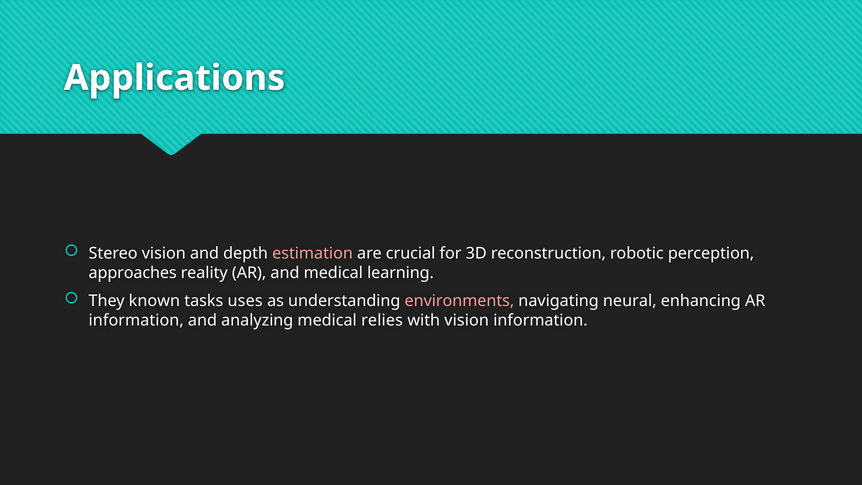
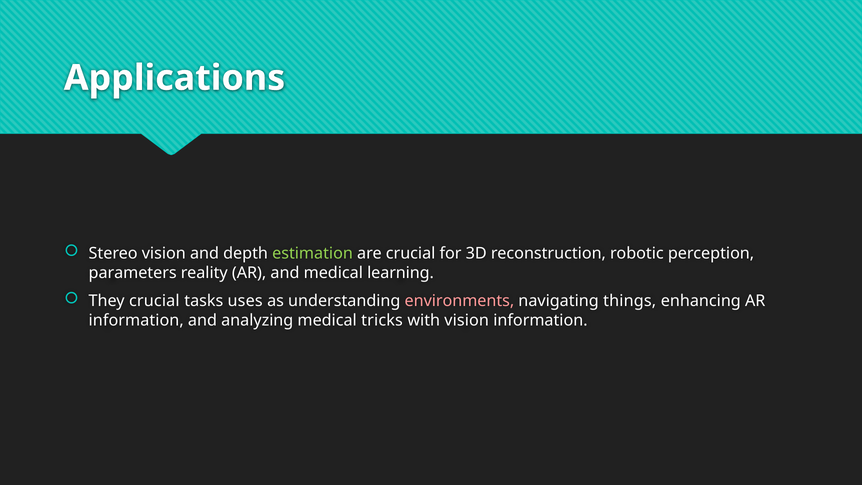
estimation colour: pink -> light green
approaches: approaches -> parameters
They known: known -> crucial
neural: neural -> things
relies: relies -> tricks
